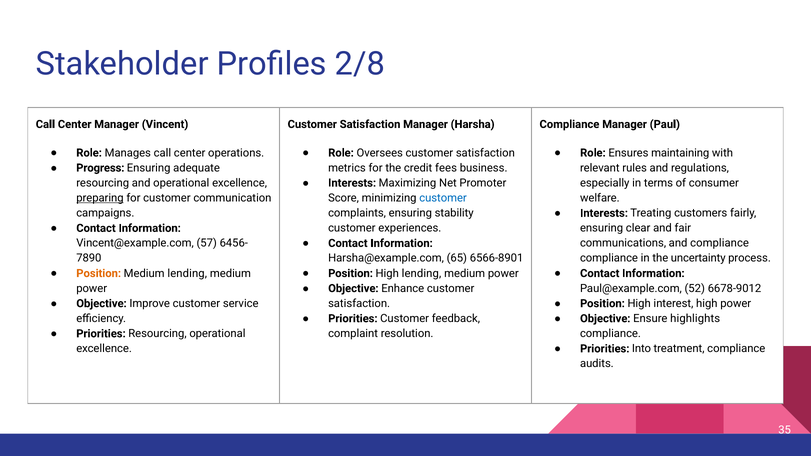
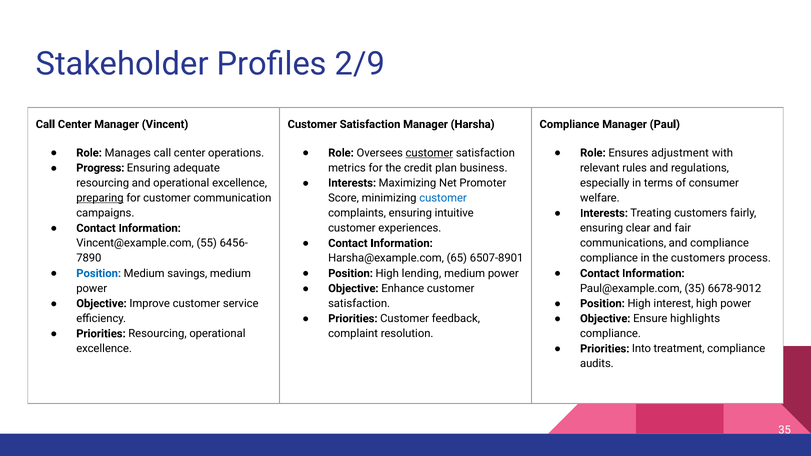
2/8: 2/8 -> 2/9
customer at (429, 153) underline: none -> present
maintaining: maintaining -> adjustment
fees: fees -> plan
stability: stability -> intuitive
57: 57 -> 55
6566-8901: 6566-8901 -> 6507-8901
the uncertainty: uncertainty -> customers
Position at (99, 273) colour: orange -> blue
Medium lending: lending -> savings
Paul@example.com 52: 52 -> 35
